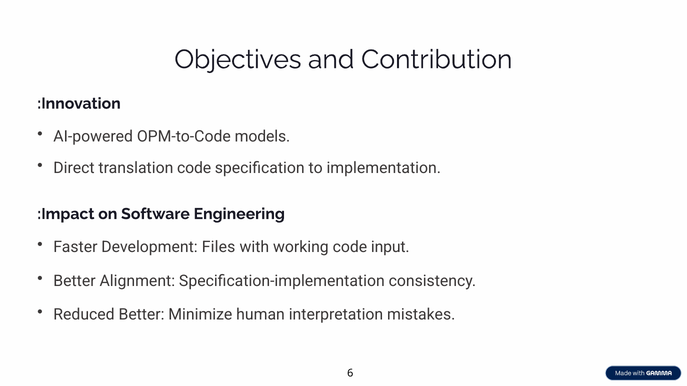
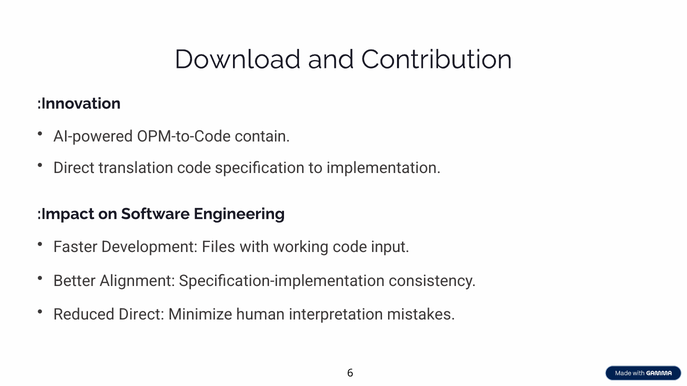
Objectives: Objectives -> Download
models: models -> contain
Reduced Better: Better -> Direct
